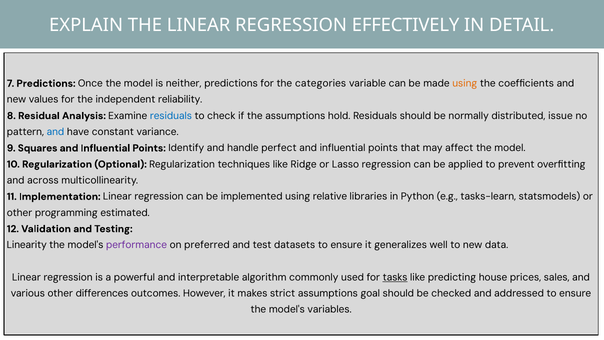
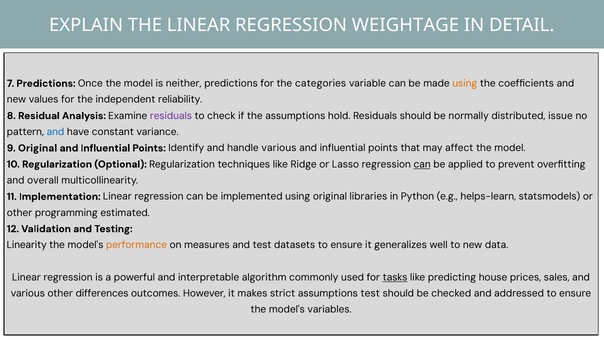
EFFECTIVELY: EFFECTIVELY -> WEIGHTAGE
residuals at (171, 116) colour: blue -> purple
9 Squares: Squares -> Original
handle perfect: perfect -> various
can at (422, 164) underline: none -> present
across: across -> overall
using relative: relative -> original
tasks-learn: tasks-learn -> helps-learn
performance colour: purple -> orange
preferred: preferred -> measures
assumptions goal: goal -> test
